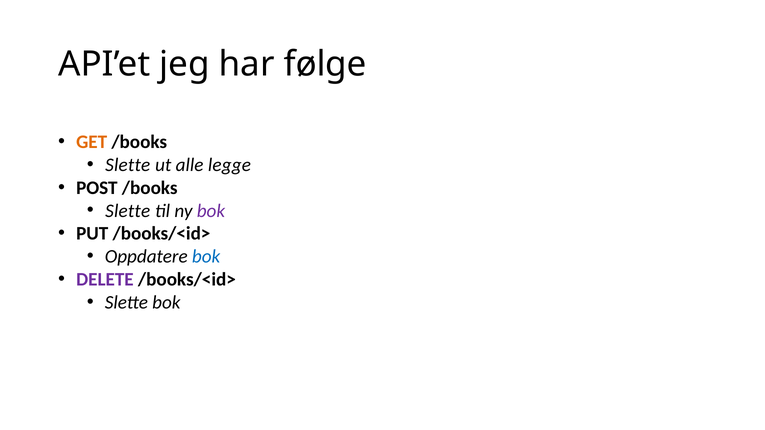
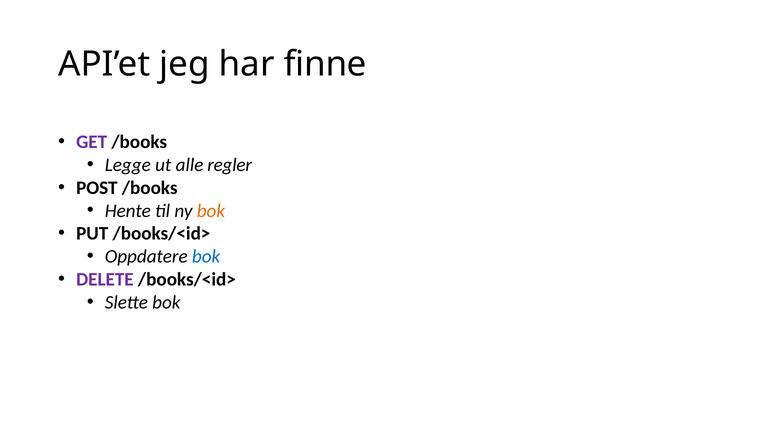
følge: følge -> finne
GET colour: orange -> purple
Slette at (128, 165): Slette -> Legge
legge: legge -> regler
Slette at (128, 211): Slette -> Hente
bok at (211, 211) colour: purple -> orange
